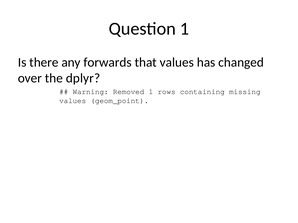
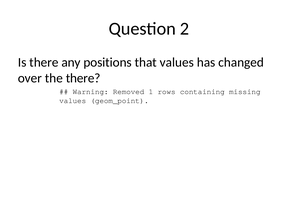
Question 1: 1 -> 2
forwards: forwards -> positions
the dplyr: dplyr -> there
